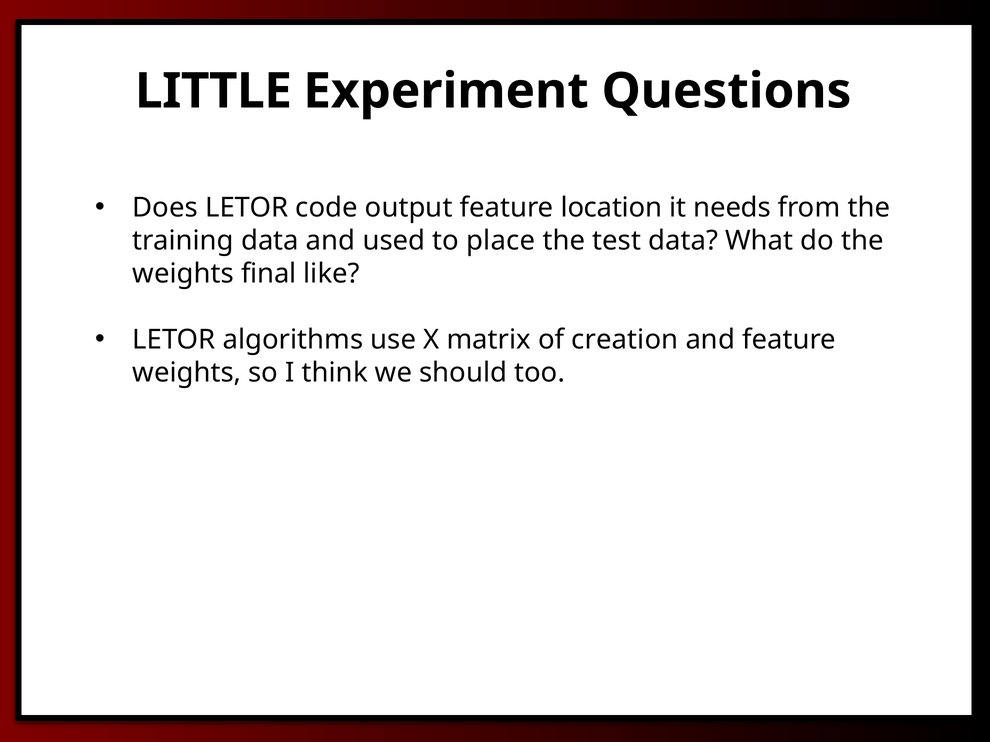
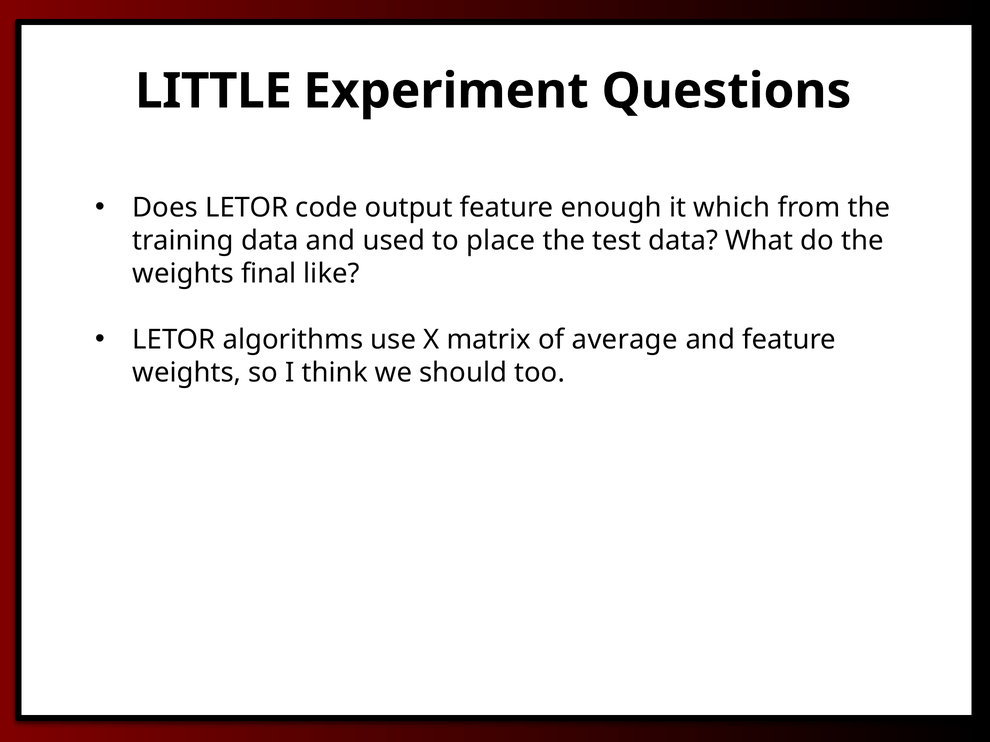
location: location -> enough
needs: needs -> which
creation: creation -> average
